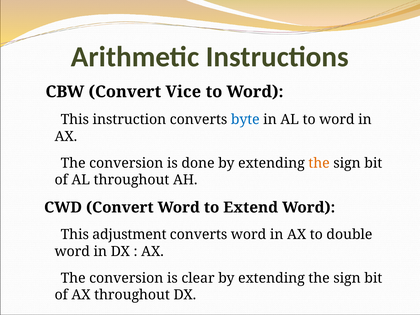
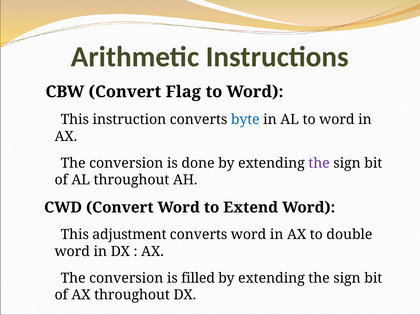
Vice: Vice -> Flag
the at (319, 163) colour: orange -> purple
clear: clear -> filled
